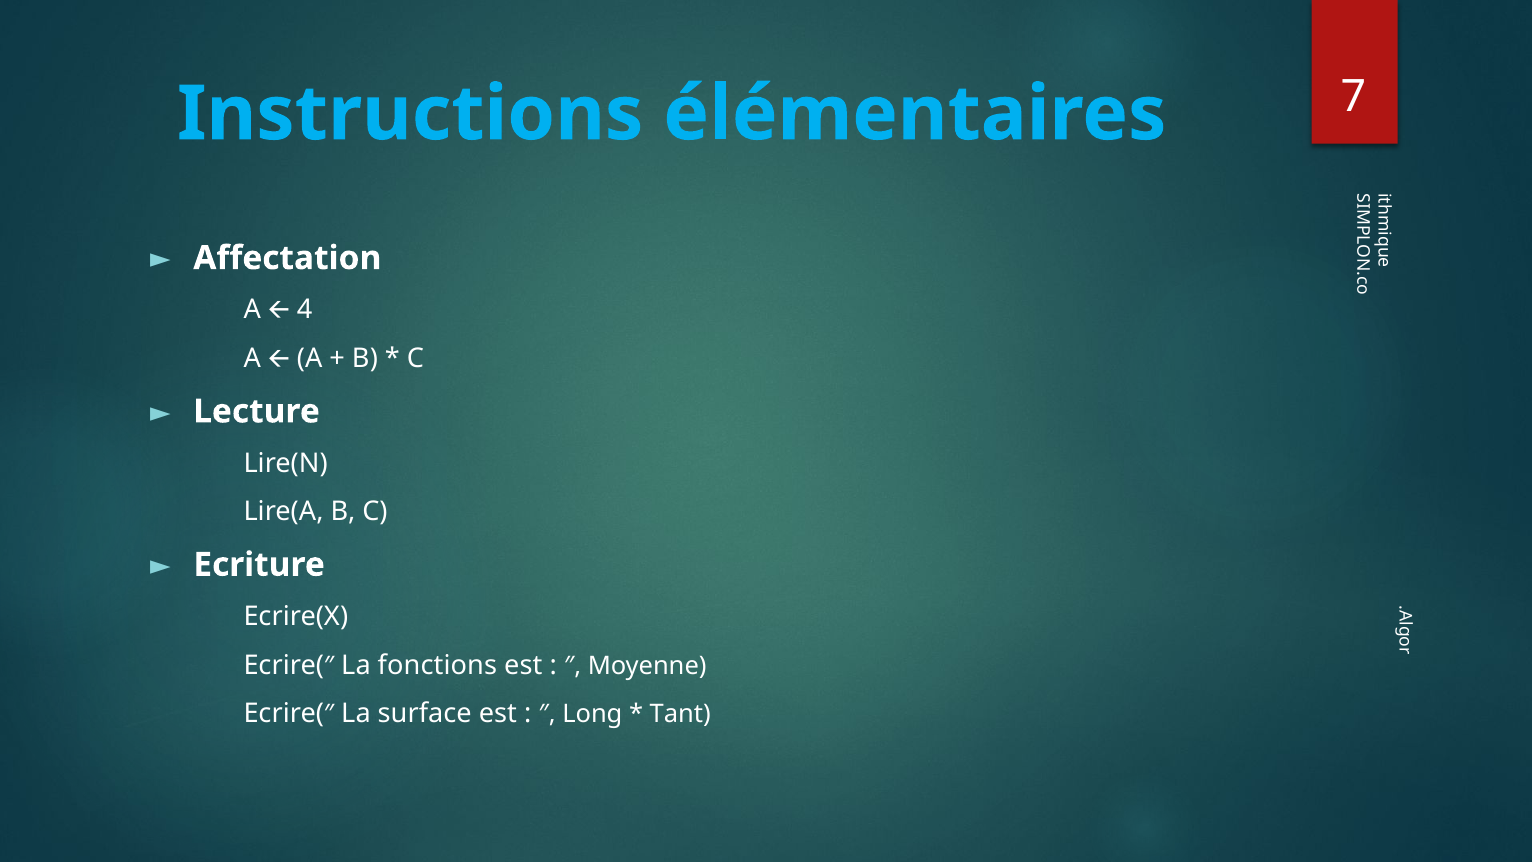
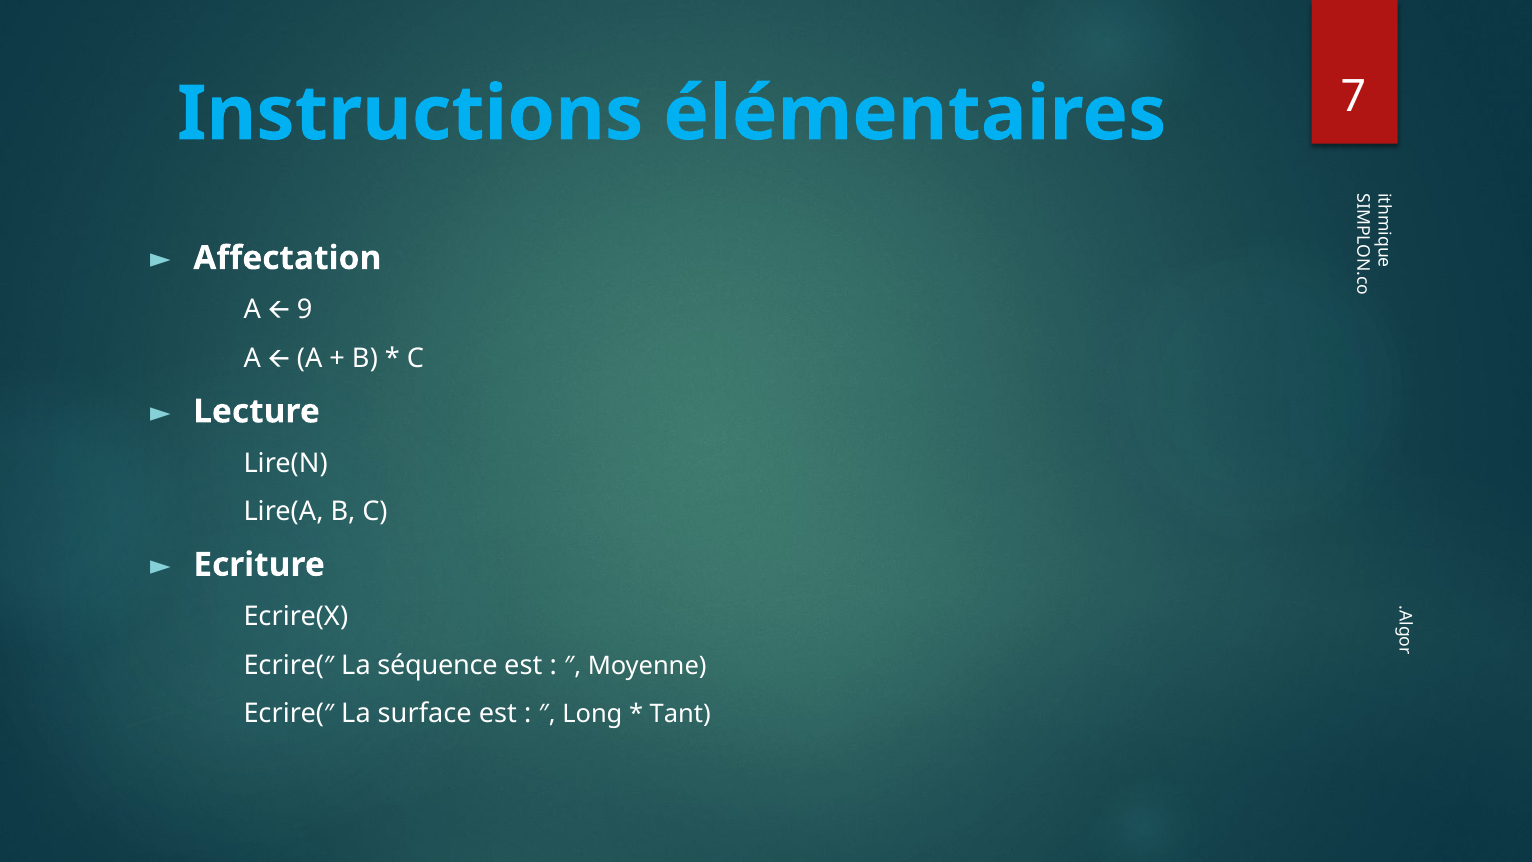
4: 4 -> 9
fonctions: fonctions -> séquence
